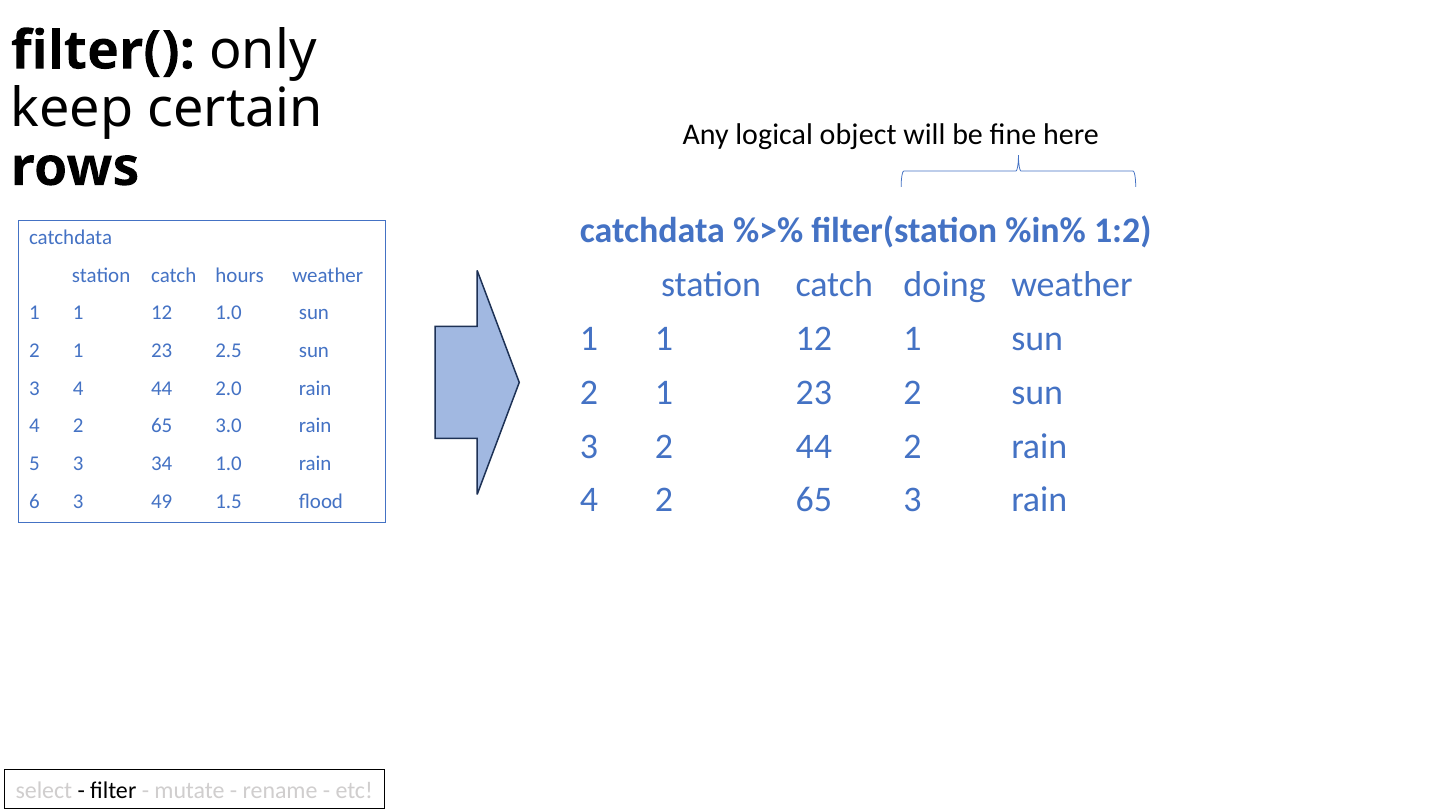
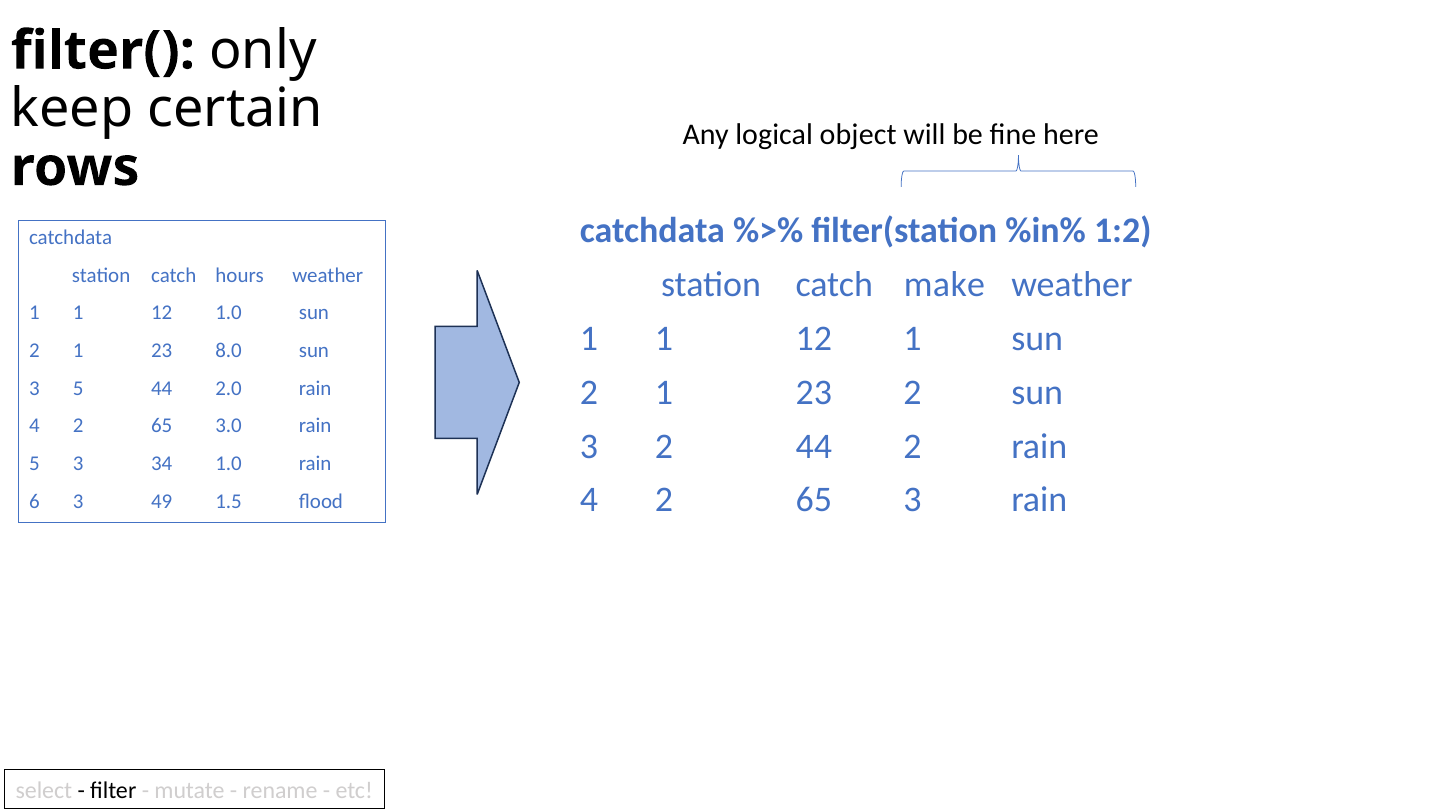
doing: doing -> make
2.5: 2.5 -> 8.0
3 4: 4 -> 5
